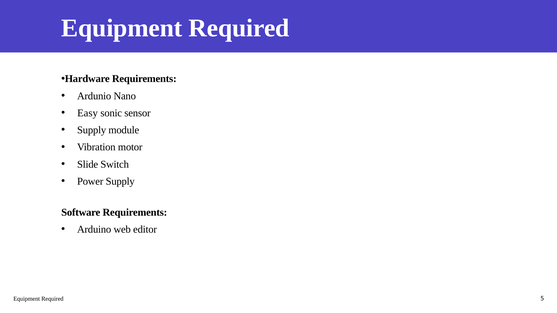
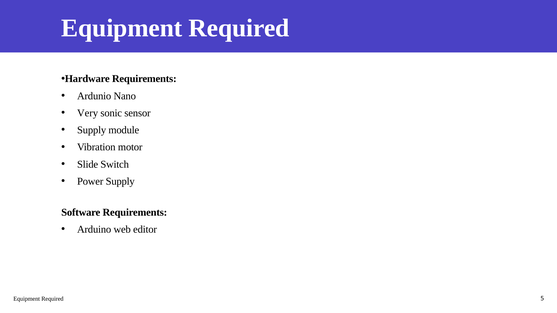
Easy: Easy -> Very
